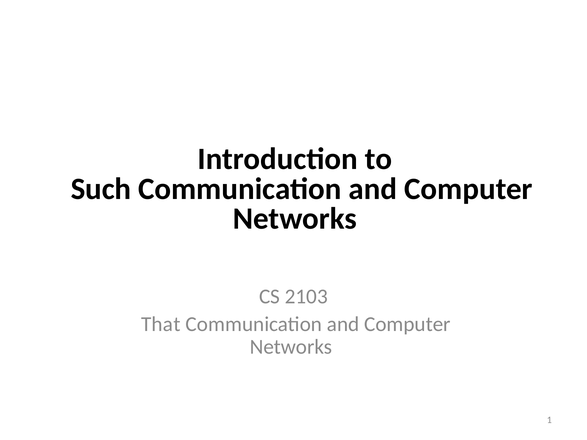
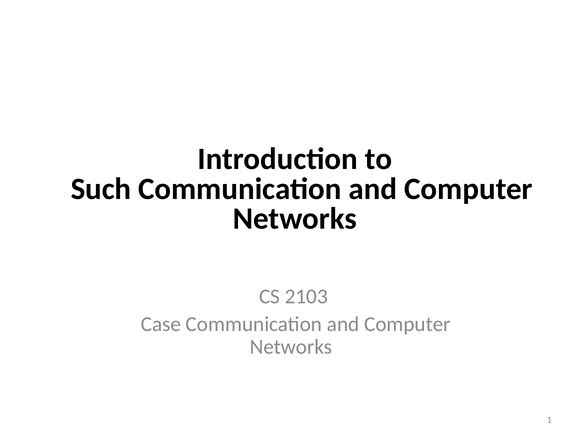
That: That -> Case
